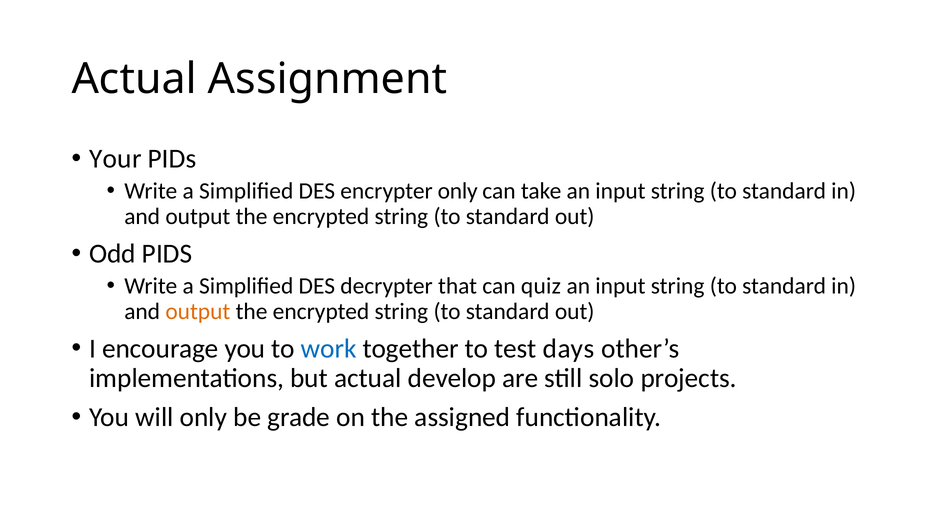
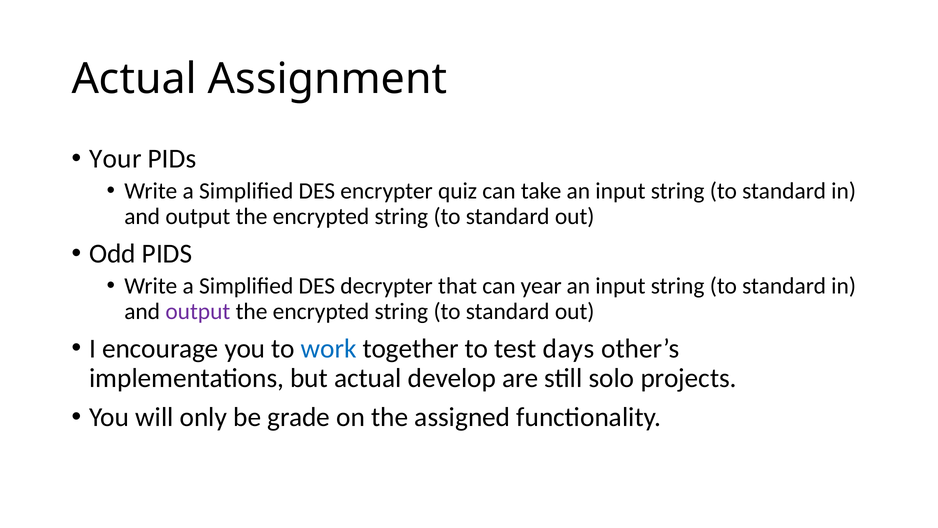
encrypter only: only -> quiz
quiz: quiz -> year
output at (198, 311) colour: orange -> purple
